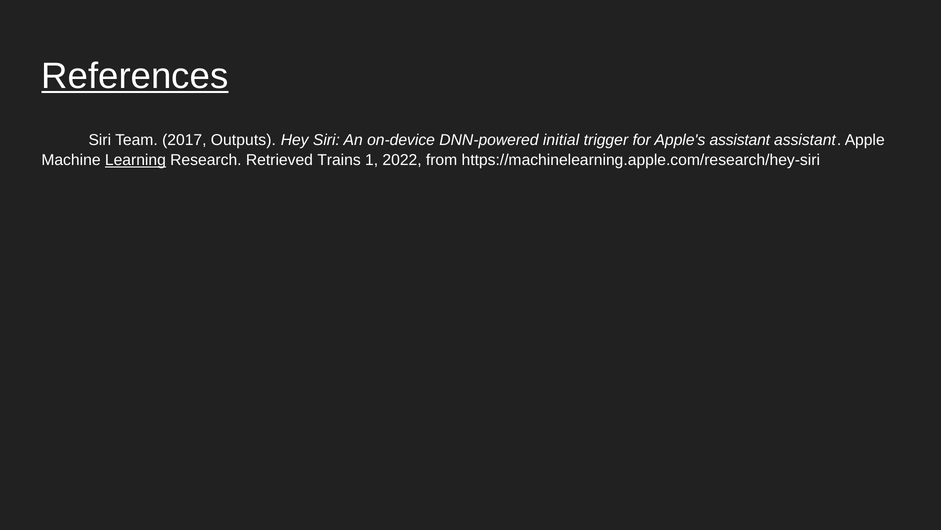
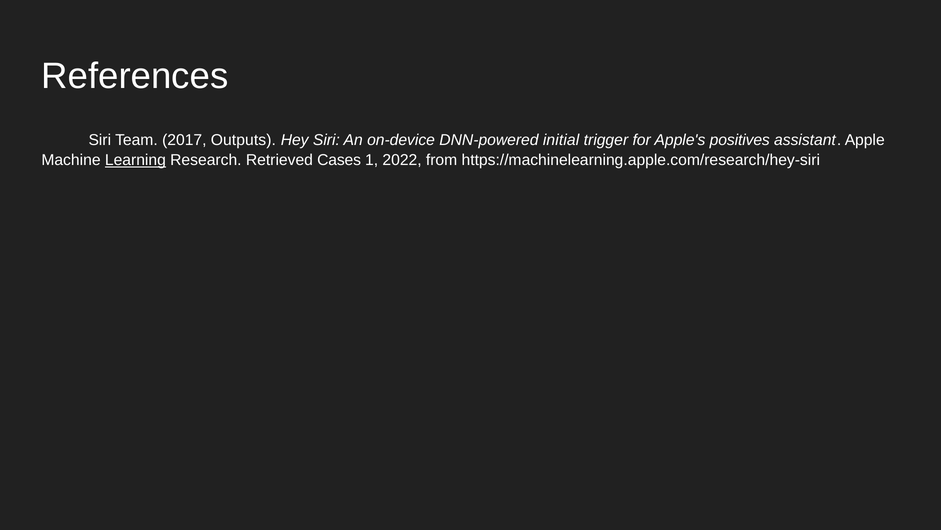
References underline: present -> none
Apple's assistant: assistant -> positives
Trains: Trains -> Cases
